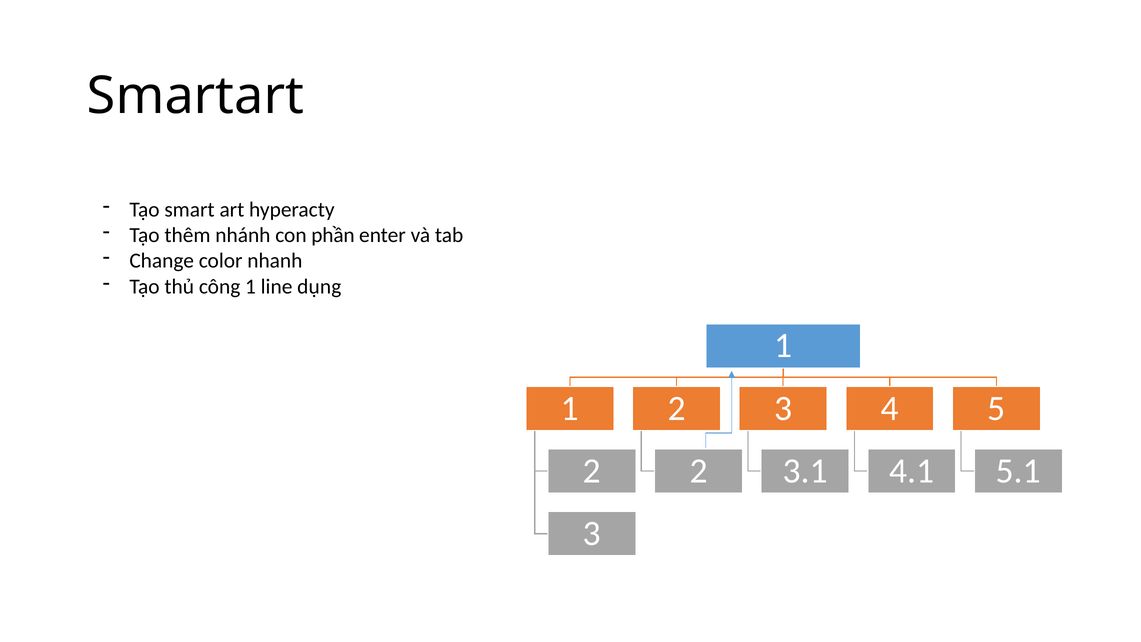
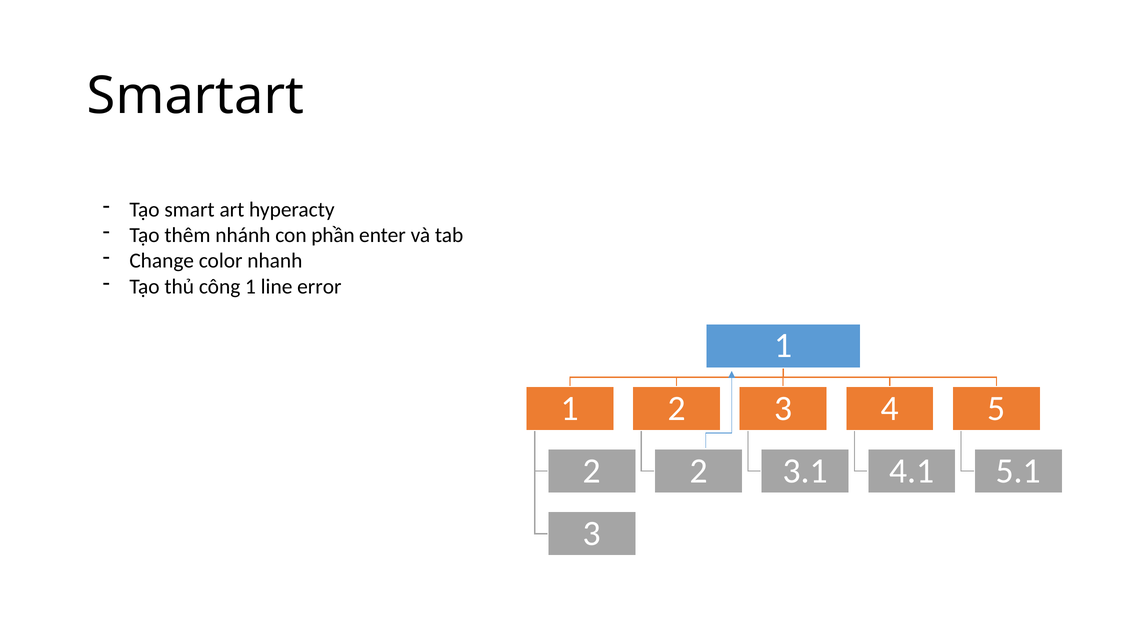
dụng: dụng -> error
